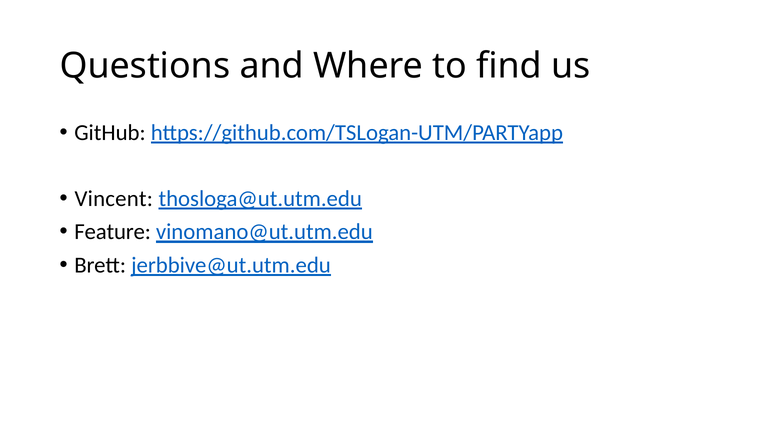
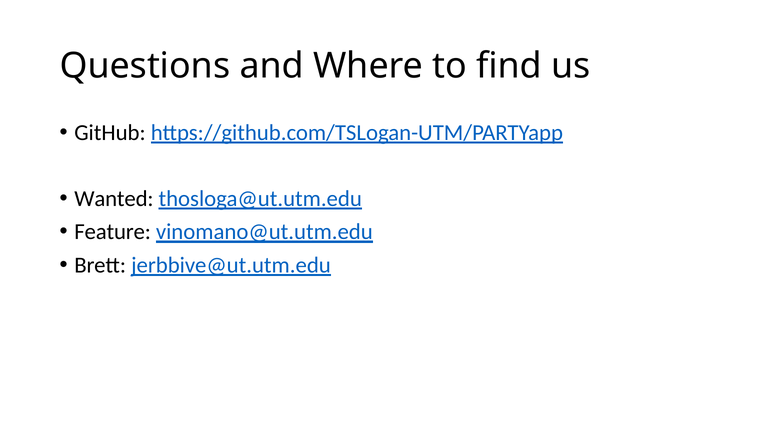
Vincent: Vincent -> Wanted
